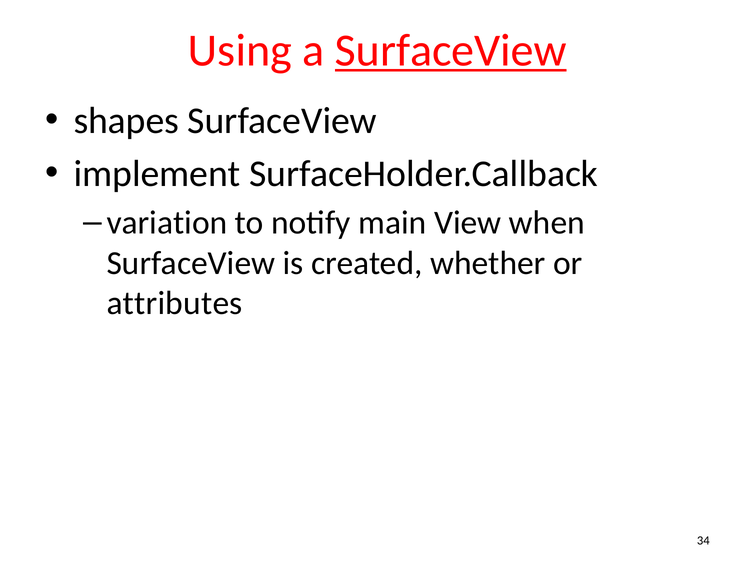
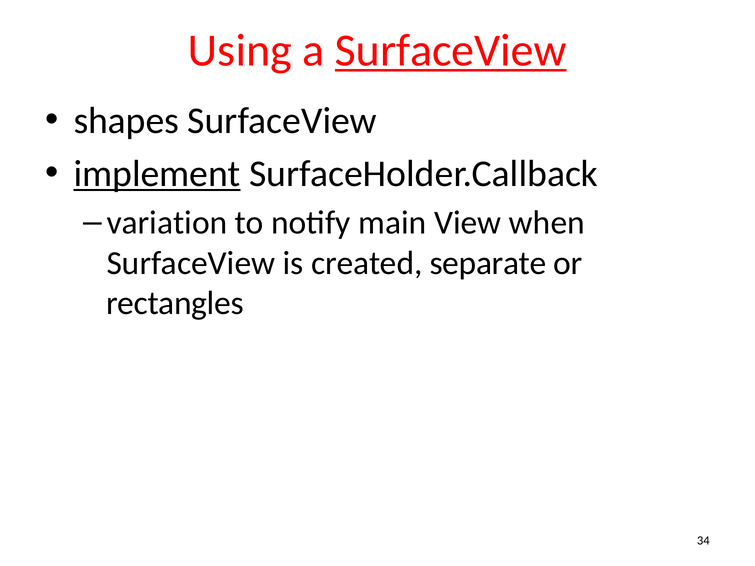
implement underline: none -> present
whether: whether -> separate
attributes: attributes -> rectangles
